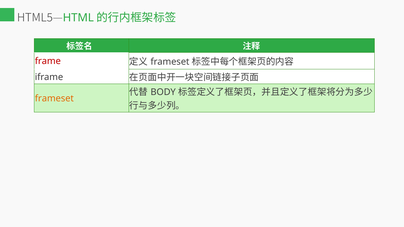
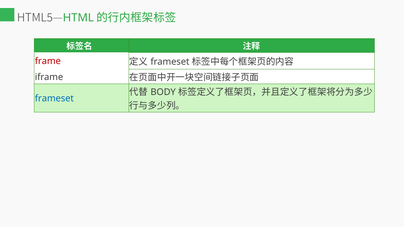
frameset at (54, 99) colour: orange -> blue
